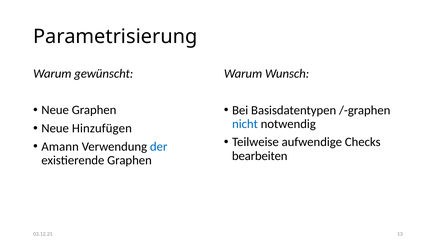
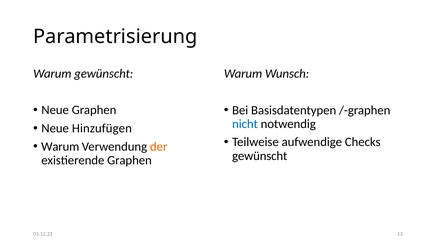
Amann at (60, 147): Amann -> Warum
der colour: blue -> orange
bearbeiten at (260, 156): bearbeiten -> gewünscht
